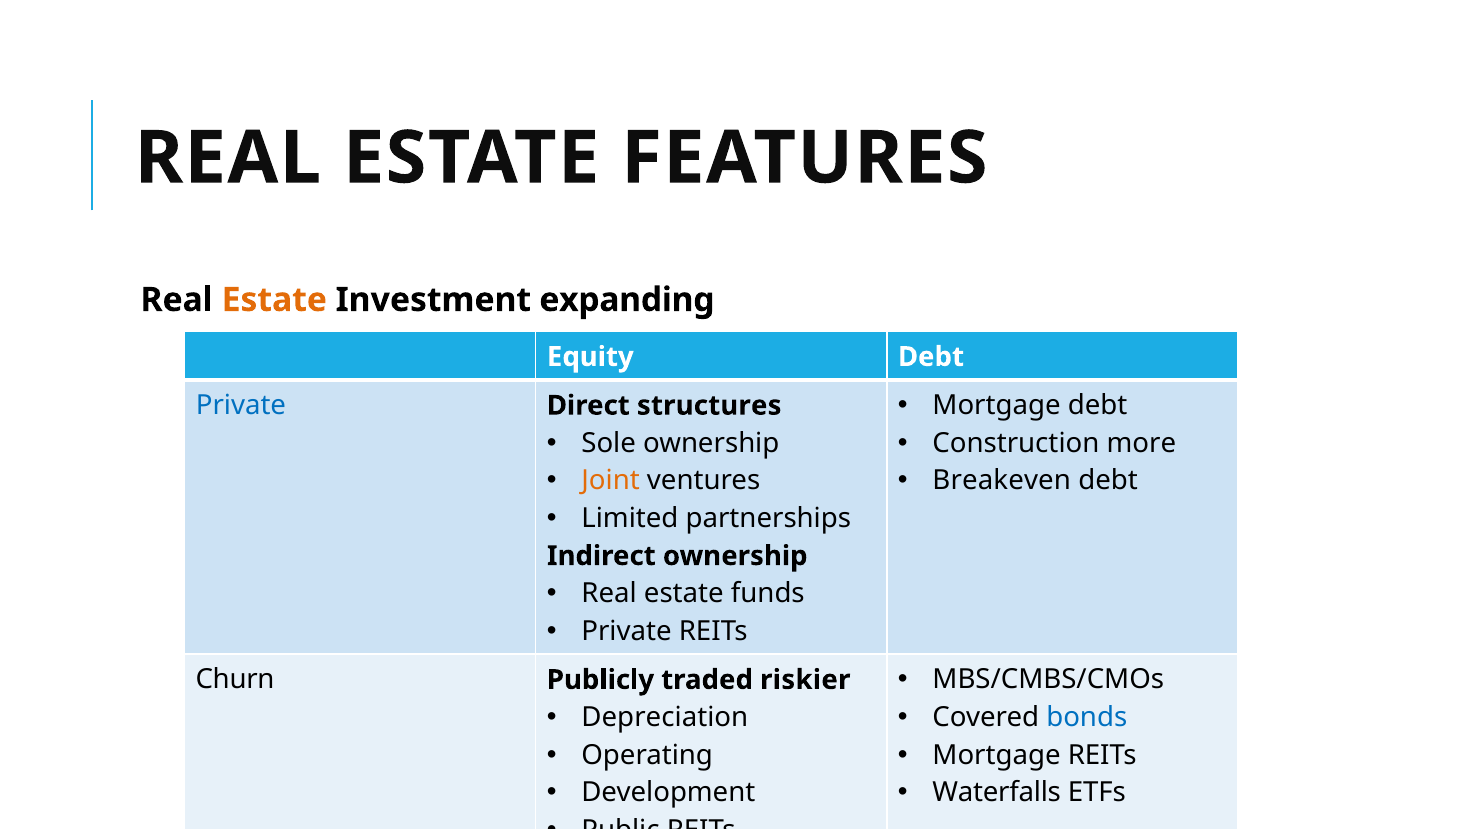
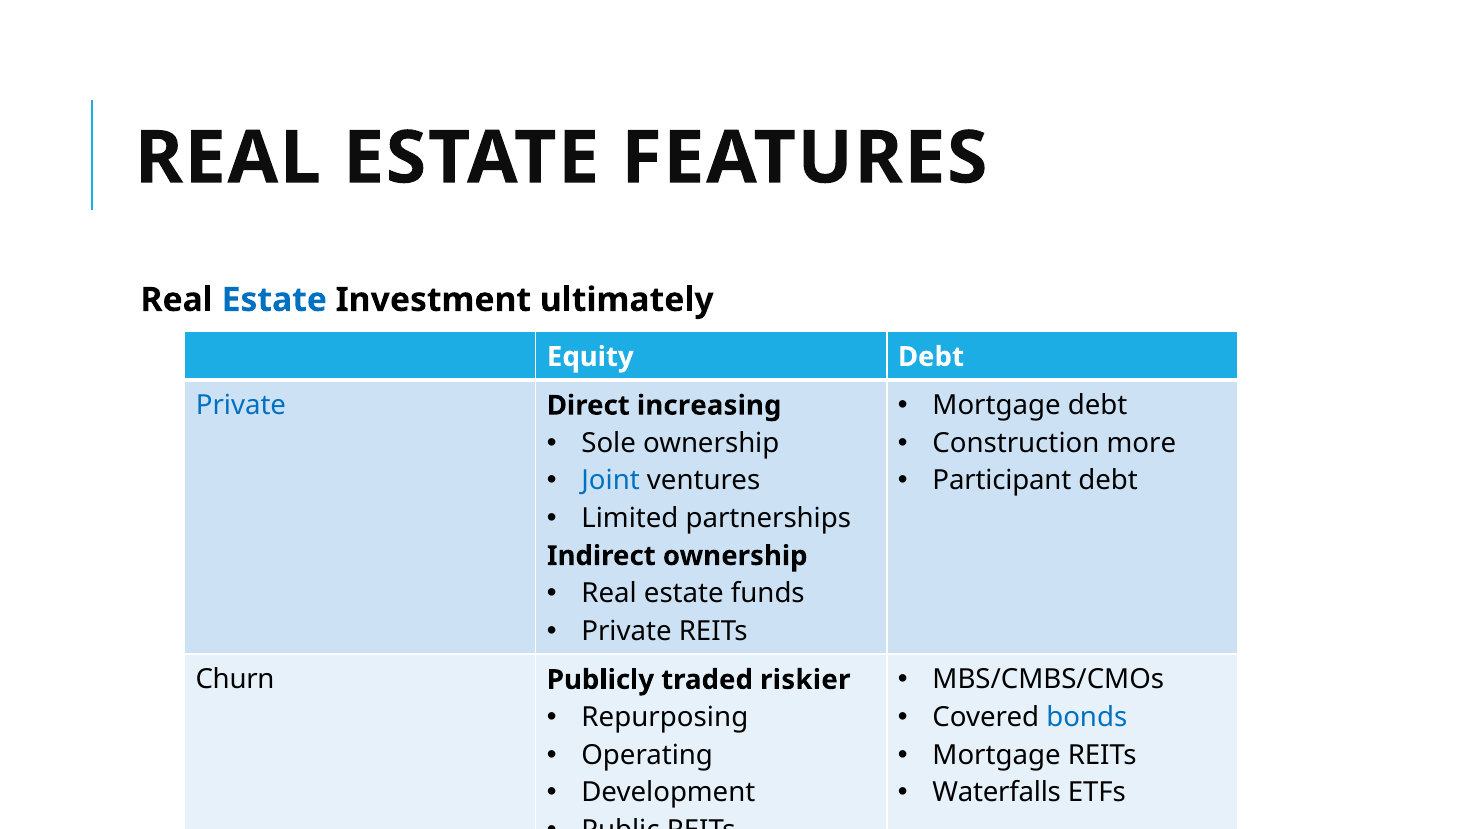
Estate at (274, 300) colour: orange -> blue
expanding: expanding -> ultimately
structures: structures -> increasing
Joint colour: orange -> blue
Breakeven: Breakeven -> Participant
Depreciation: Depreciation -> Repurposing
